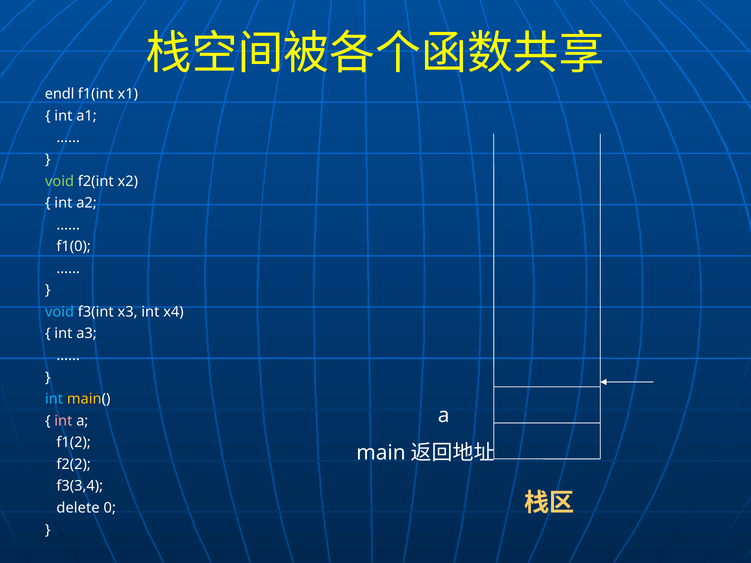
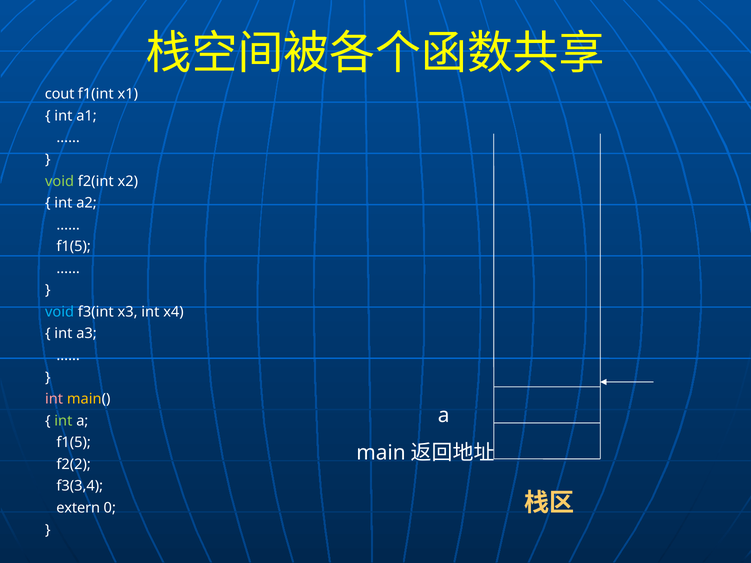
endl: endl -> cout
f1(0 at (74, 247): f1(0 -> f1(5
int at (54, 399) colour: light blue -> pink
int at (63, 421) colour: pink -> light green
f1(2 at (74, 443): f1(2 -> f1(5
delete: delete -> extern
